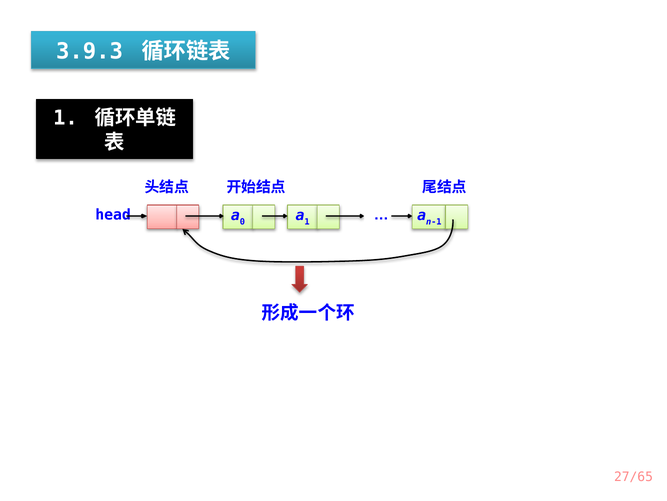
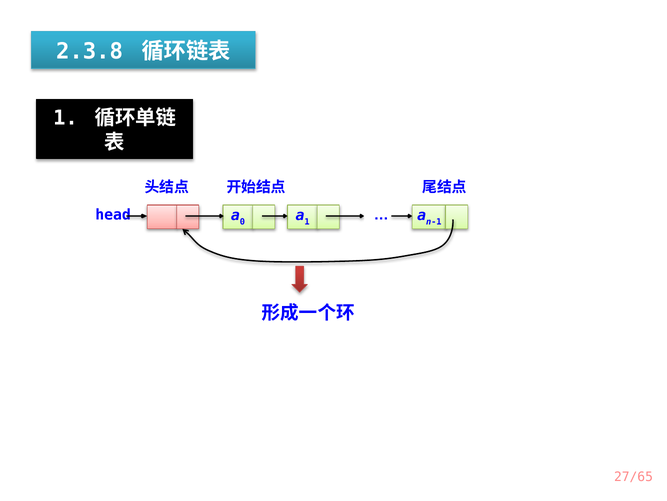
3.9.3: 3.9.3 -> 2.3.8
